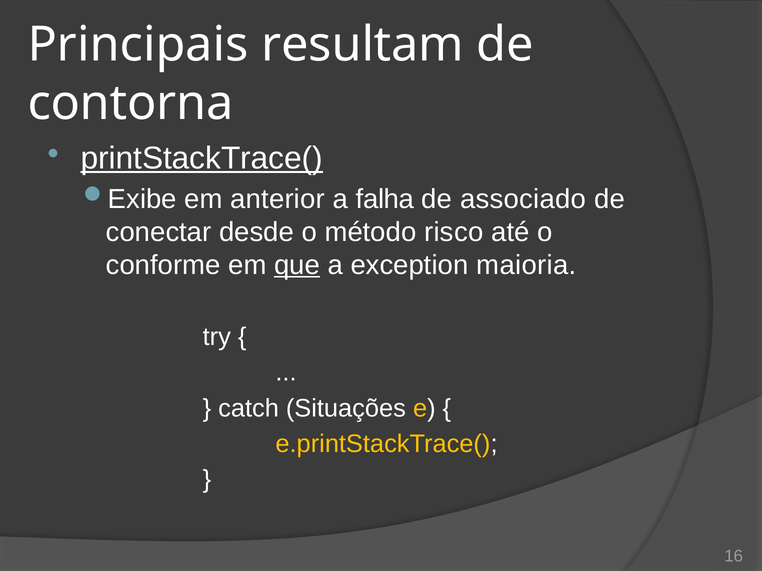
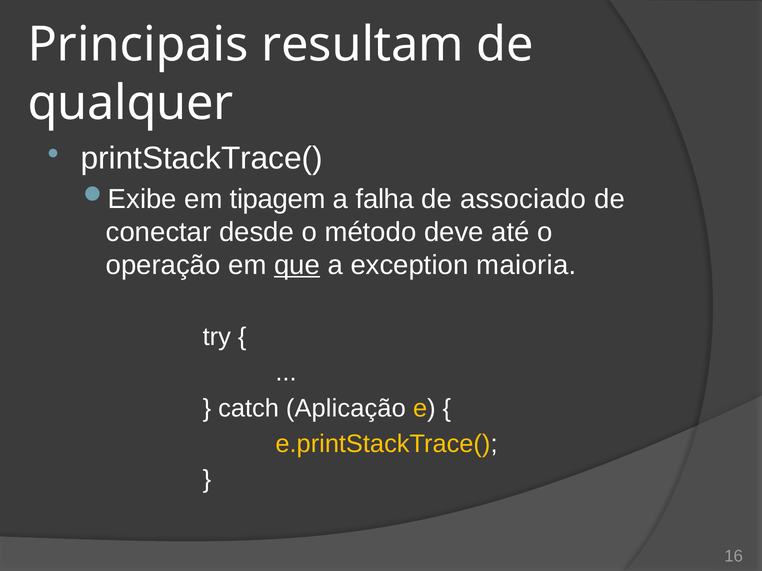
contorna: contorna -> qualquer
printStackTrace( underline: present -> none
anterior: anterior -> tipagem
risco: risco -> deve
conforme: conforme -> operação
Situações: Situações -> Aplicação
